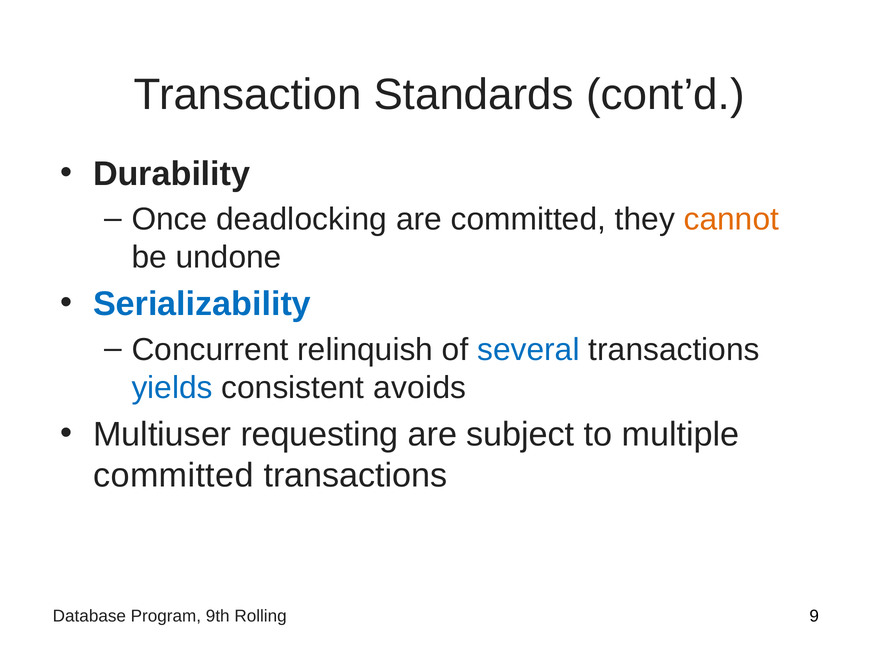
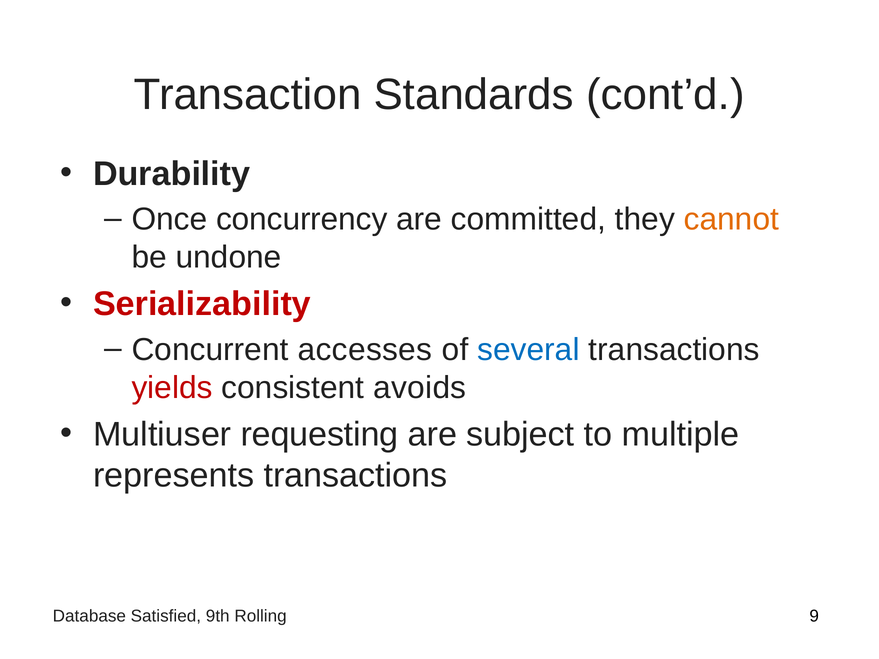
deadlocking: deadlocking -> concurrency
Serializability colour: blue -> red
relinquish: relinquish -> accesses
yields colour: blue -> red
committed at (173, 476): committed -> represents
Program: Program -> Satisfied
